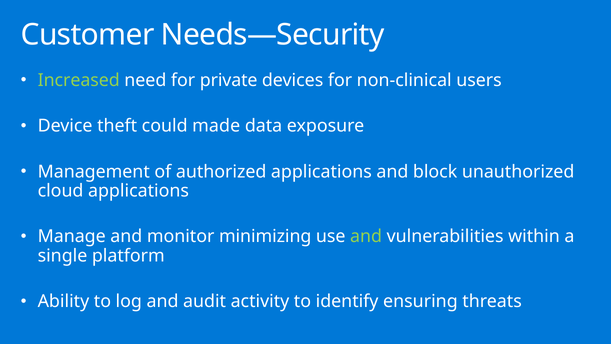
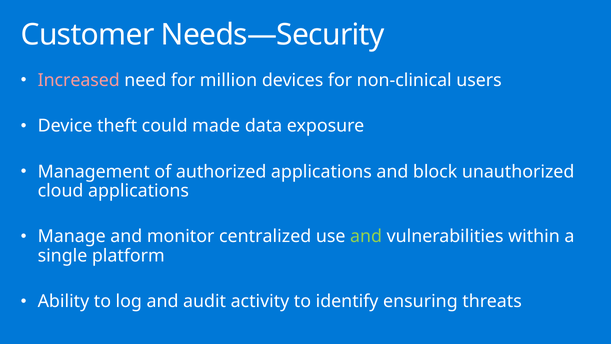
Increased colour: light green -> pink
private: private -> million
minimizing: minimizing -> centralized
